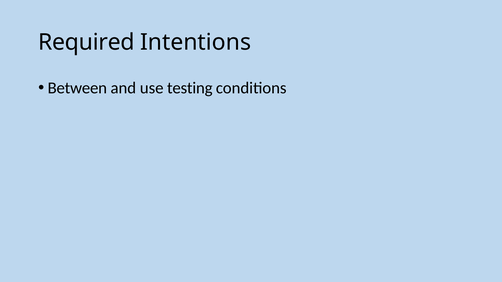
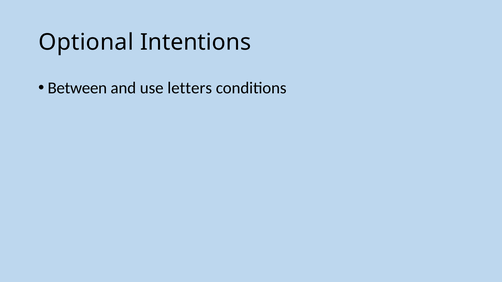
Required: Required -> Optional
testing: testing -> letters
